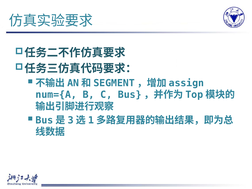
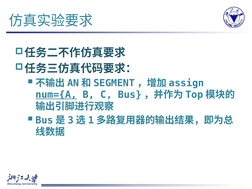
num={A underline: none -> present
